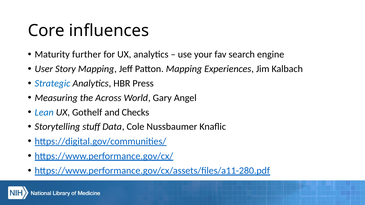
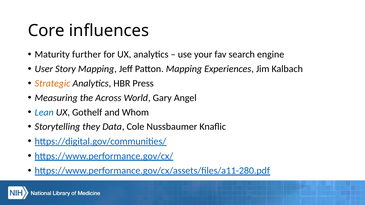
Strategic colour: blue -> orange
Checks: Checks -> Whom
stuff: stuff -> they
